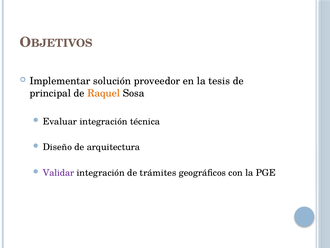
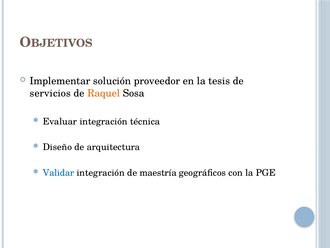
principal: principal -> servicios
Validar colour: purple -> blue
trámites: trámites -> maestría
